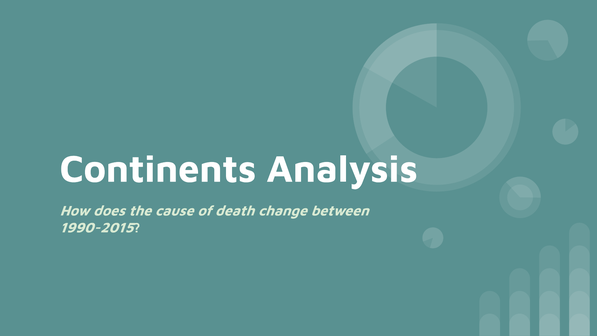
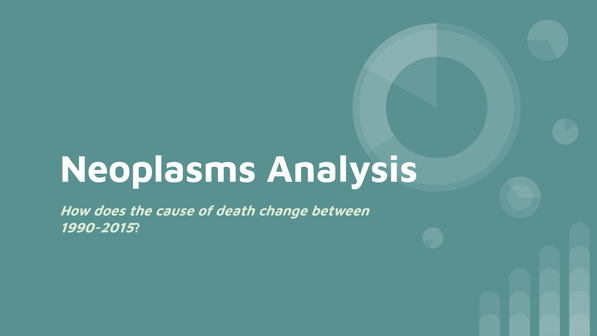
Continents: Continents -> Neoplasms
